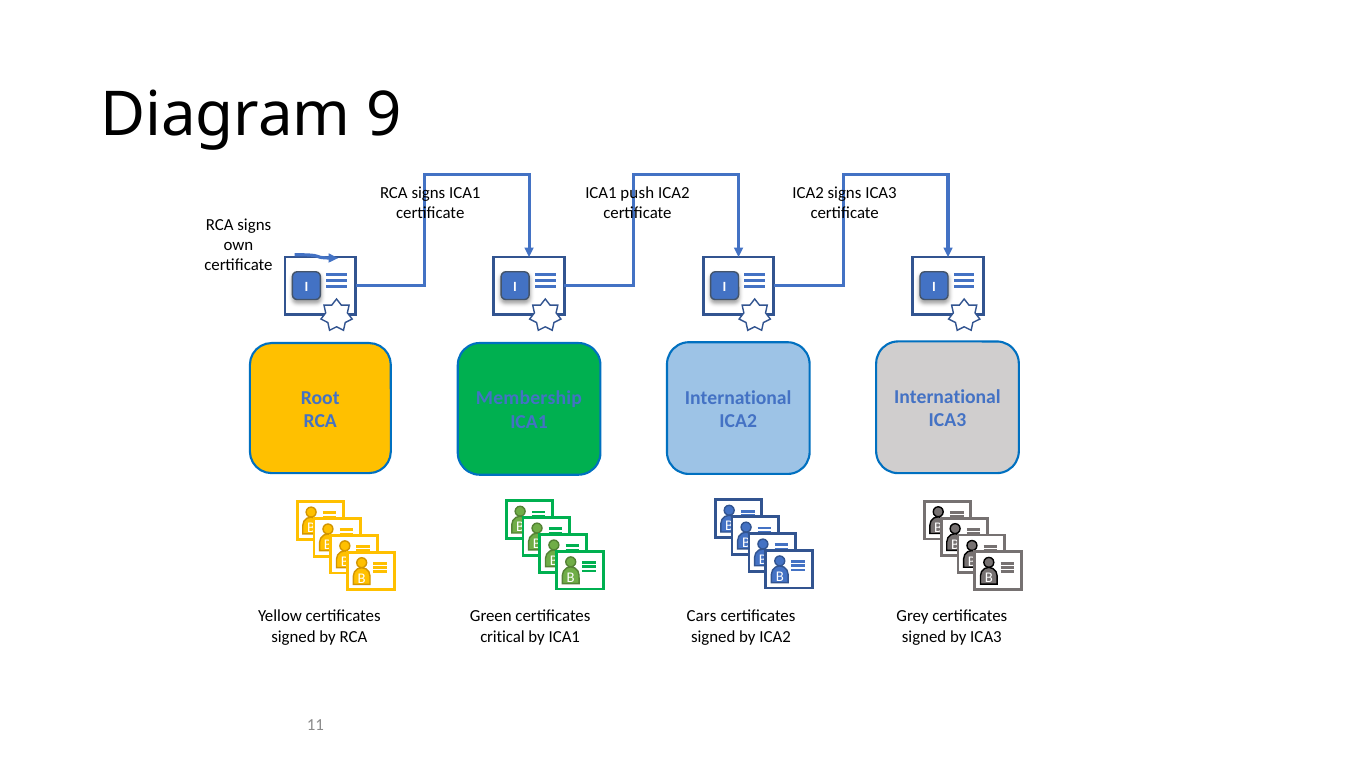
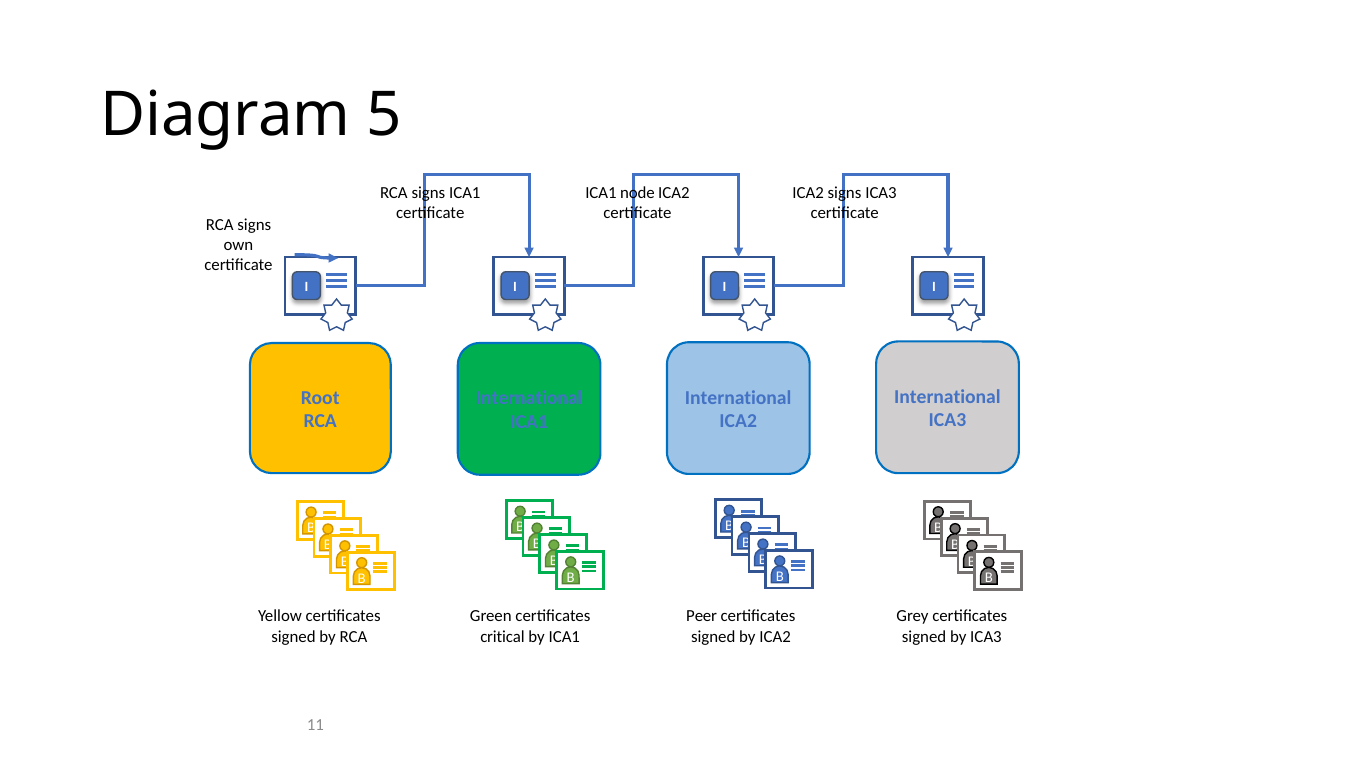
9: 9 -> 5
push: push -> node
Membership at (529, 398): Membership -> International
Cars: Cars -> Peer
